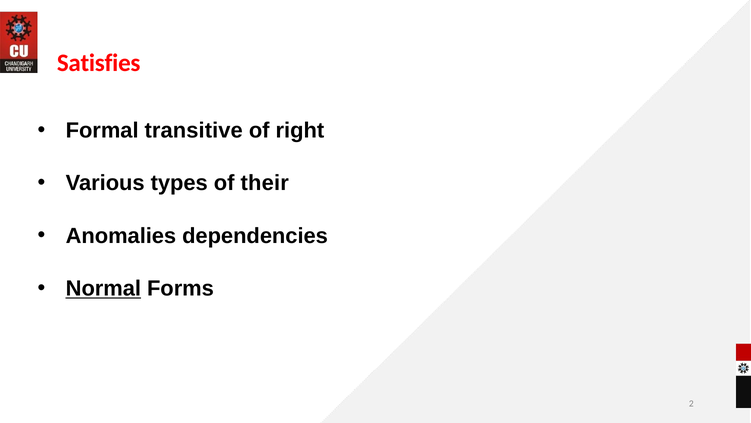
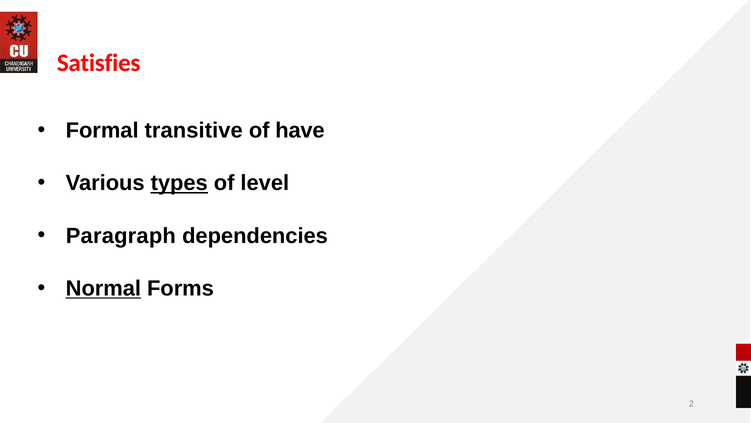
right: right -> have
types underline: none -> present
their: their -> level
Anomalies: Anomalies -> Paragraph
